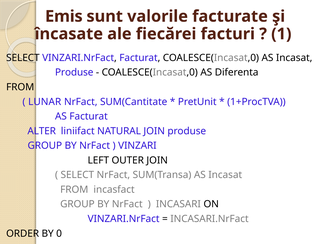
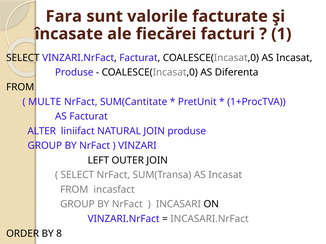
Emis: Emis -> Fara
LUNAR: LUNAR -> MULTE
0: 0 -> 8
